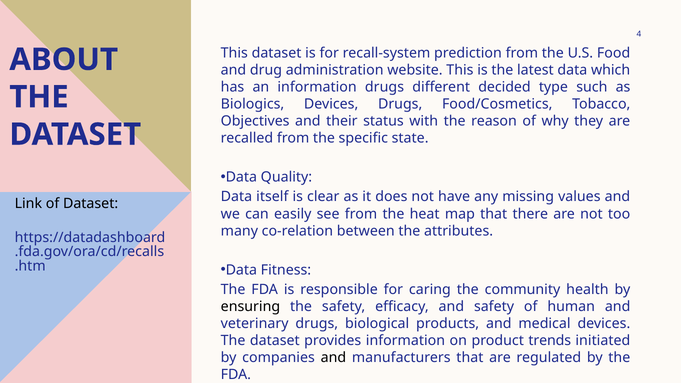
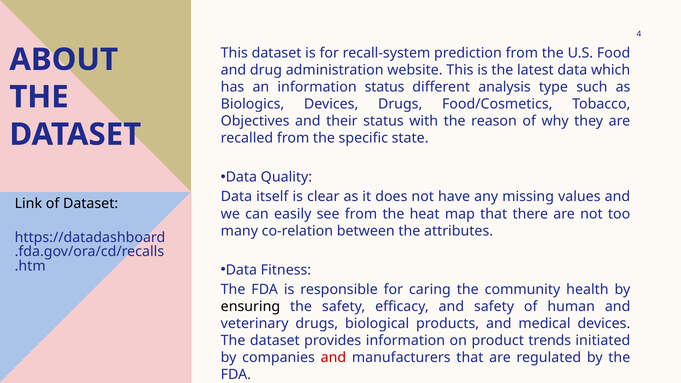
information drugs: drugs -> status
decided: decided -> analysis
and at (333, 358) colour: black -> red
